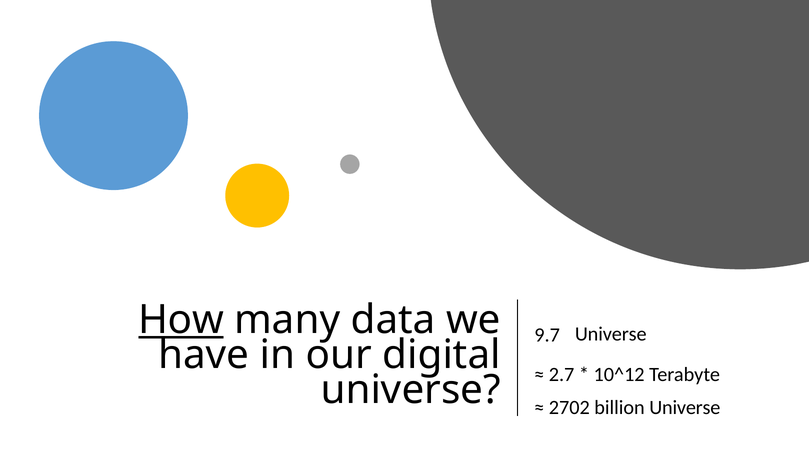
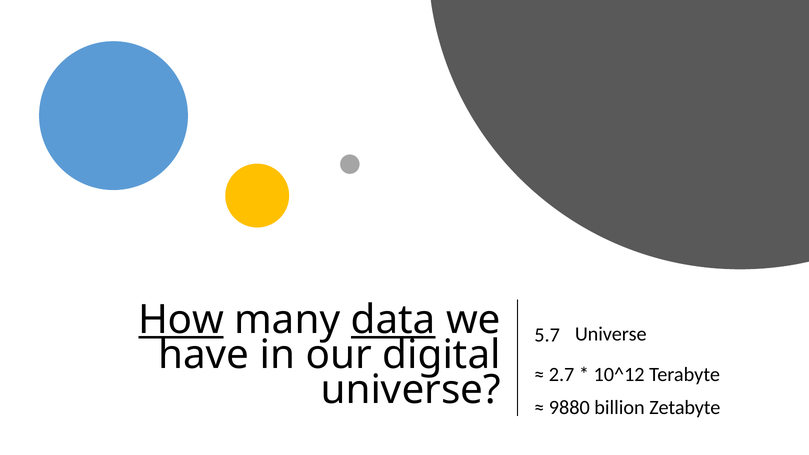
data underline: none -> present
9.7: 9.7 -> 5.7
2702: 2702 -> 9880
billion Universe: Universe -> Zetabyte
